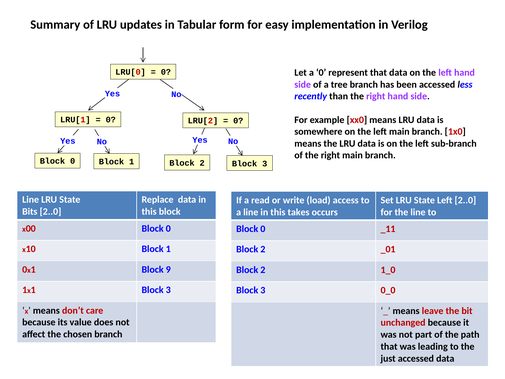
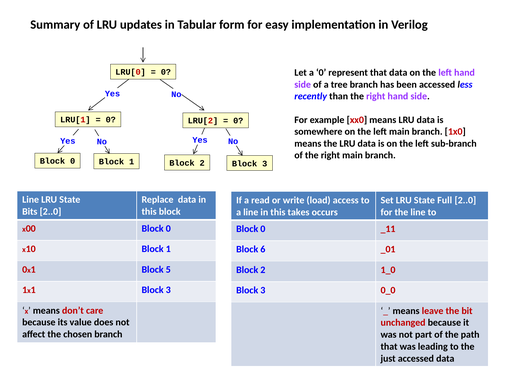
State Left: Left -> Full
2 at (263, 249): 2 -> 6
9: 9 -> 5
